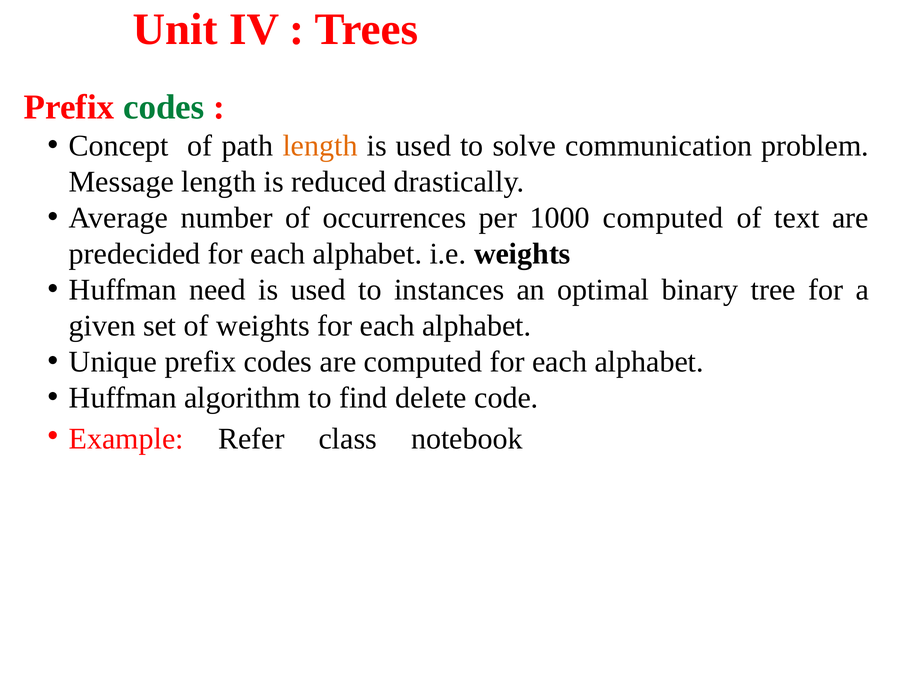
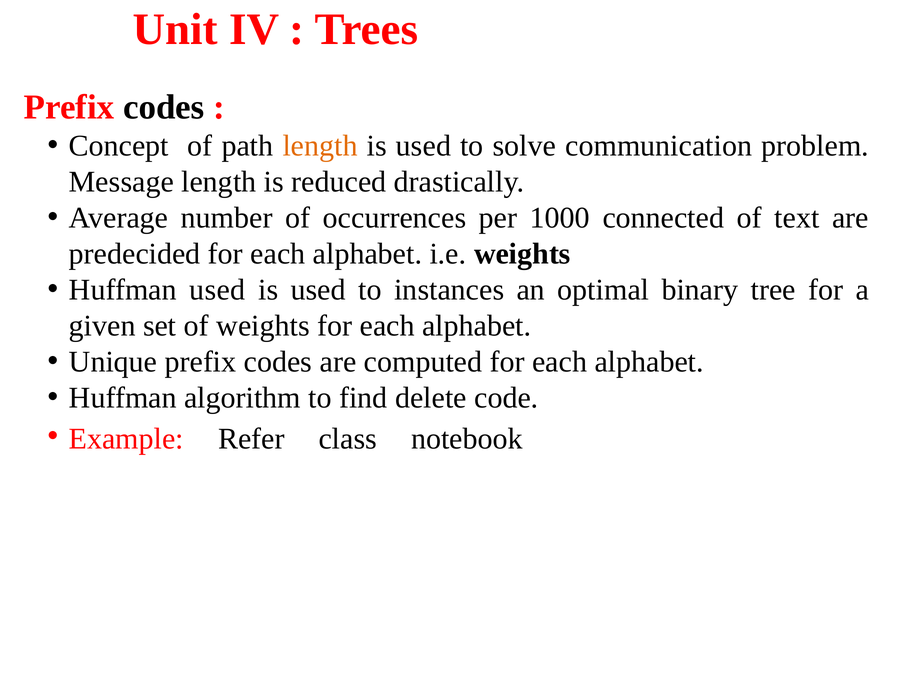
codes at (164, 107) colour: green -> black
1000 computed: computed -> connected
Huffman need: need -> used
